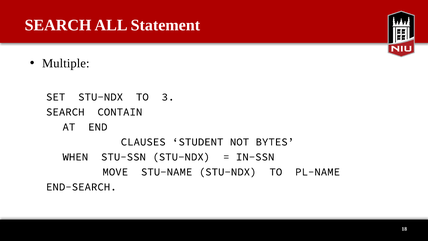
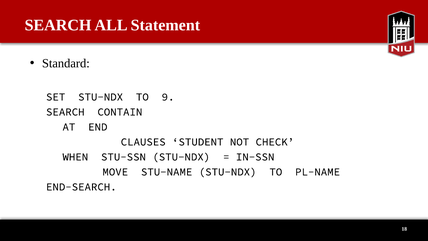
Multiple: Multiple -> Standard
3: 3 -> 9
BYTES: BYTES -> CHECK
